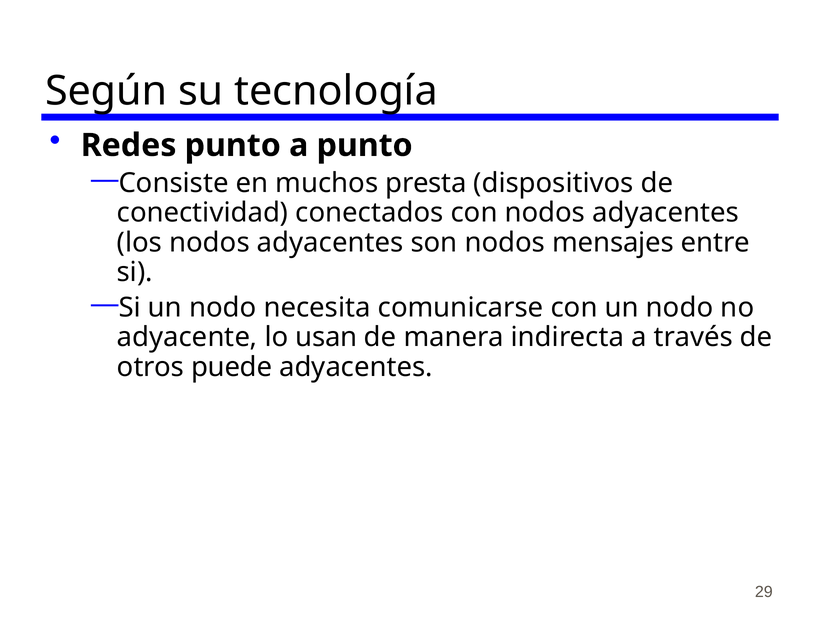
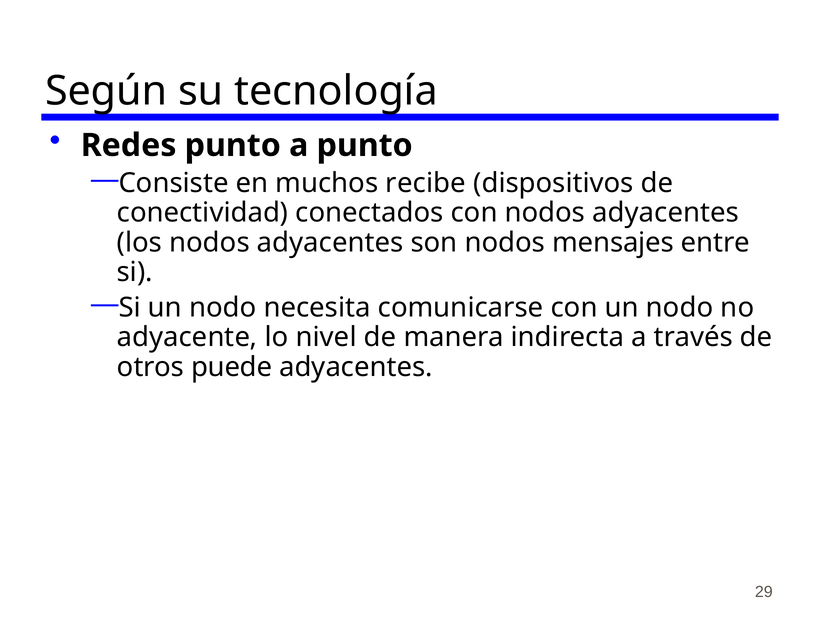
presta: presta -> recibe
usan: usan -> nivel
